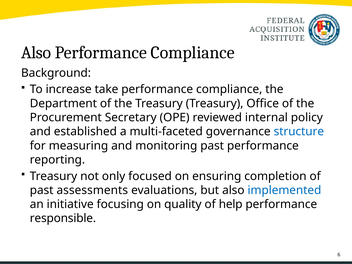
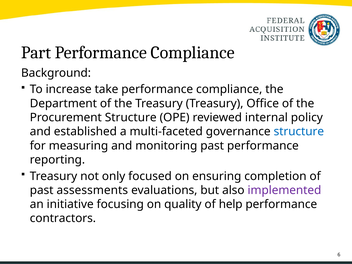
Also at (36, 52): Also -> Part
Procurement Secretary: Secretary -> Structure
implemented colour: blue -> purple
responsible: responsible -> contractors
